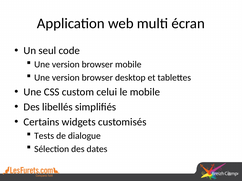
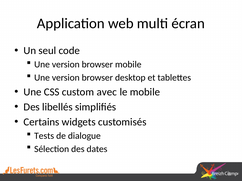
celui: celui -> avec
